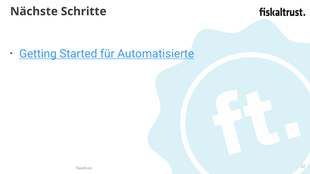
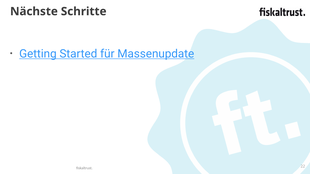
Automatisierte: Automatisierte -> Massenupdate
